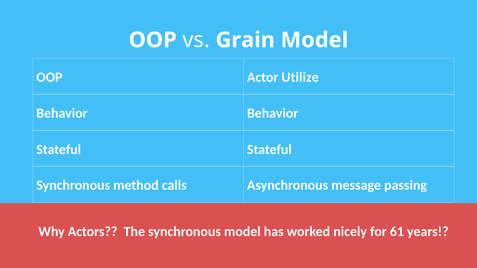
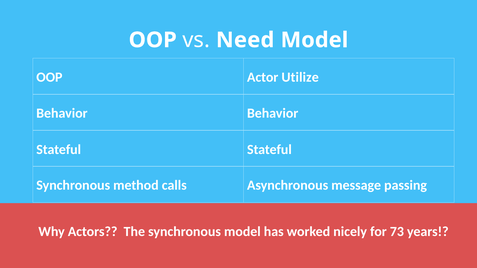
Grain: Grain -> Need
61: 61 -> 73
